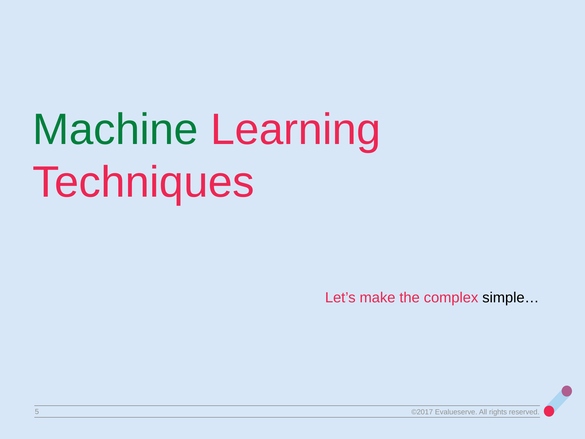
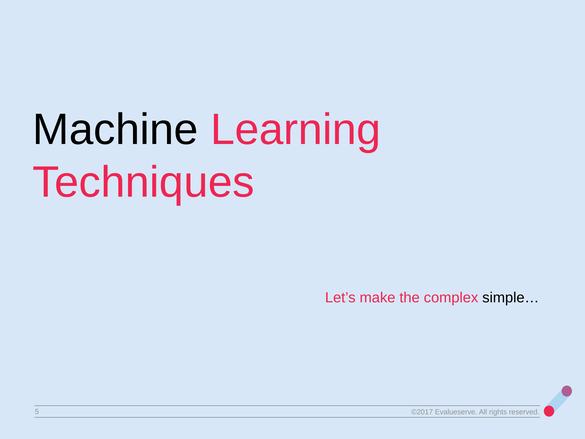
Machine colour: green -> black
